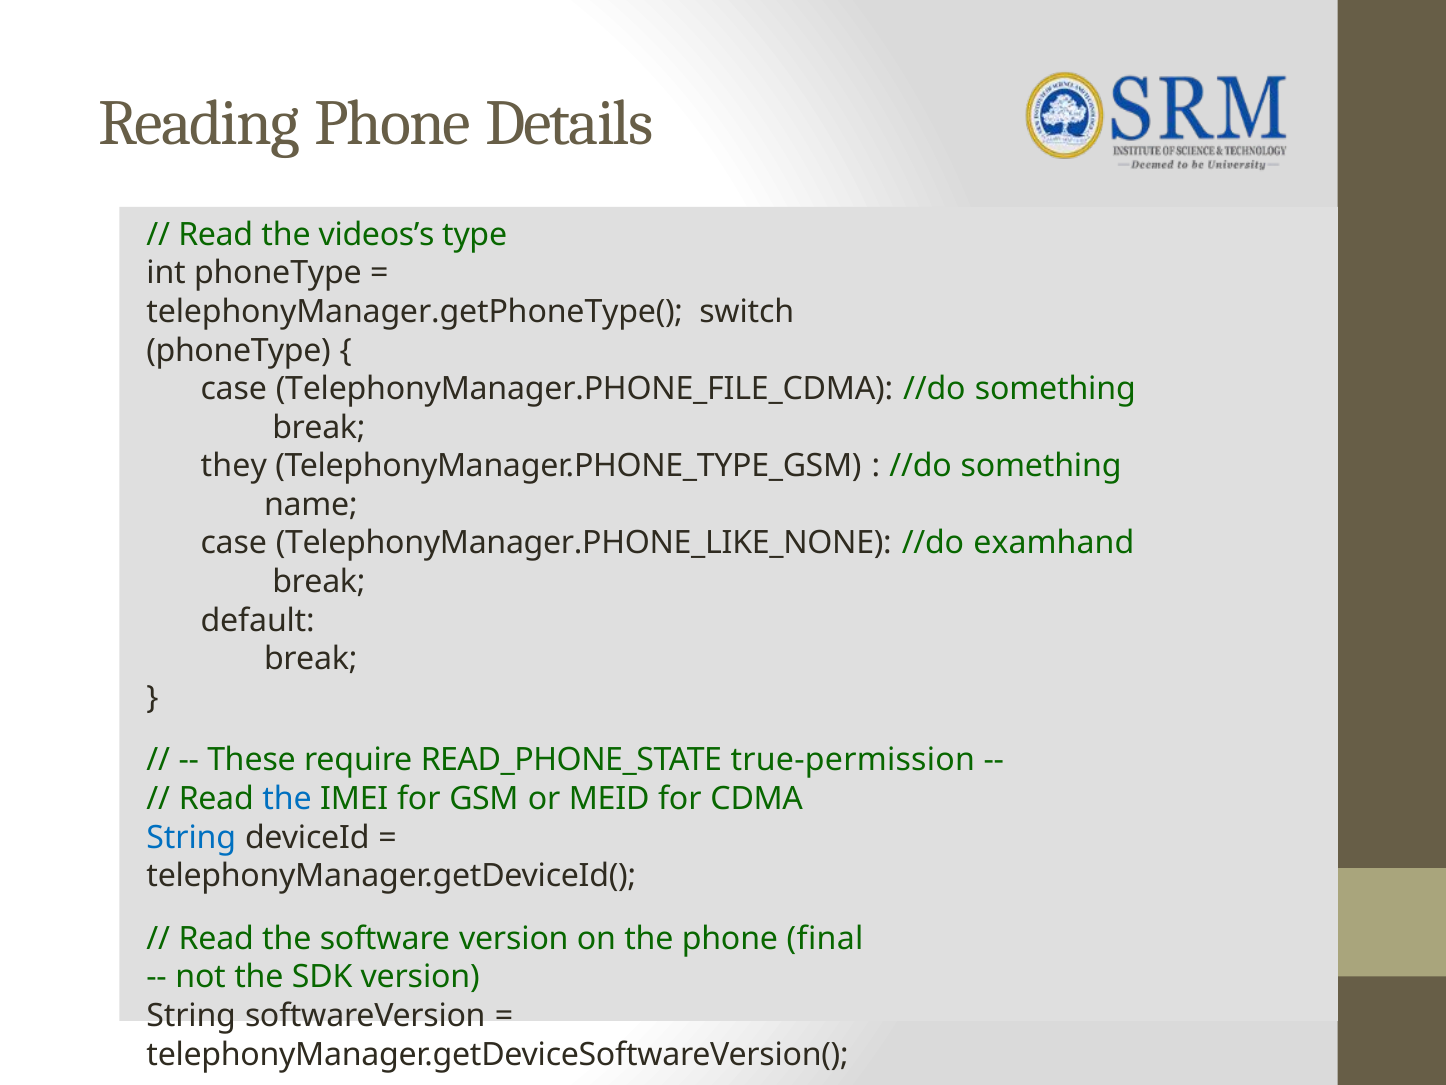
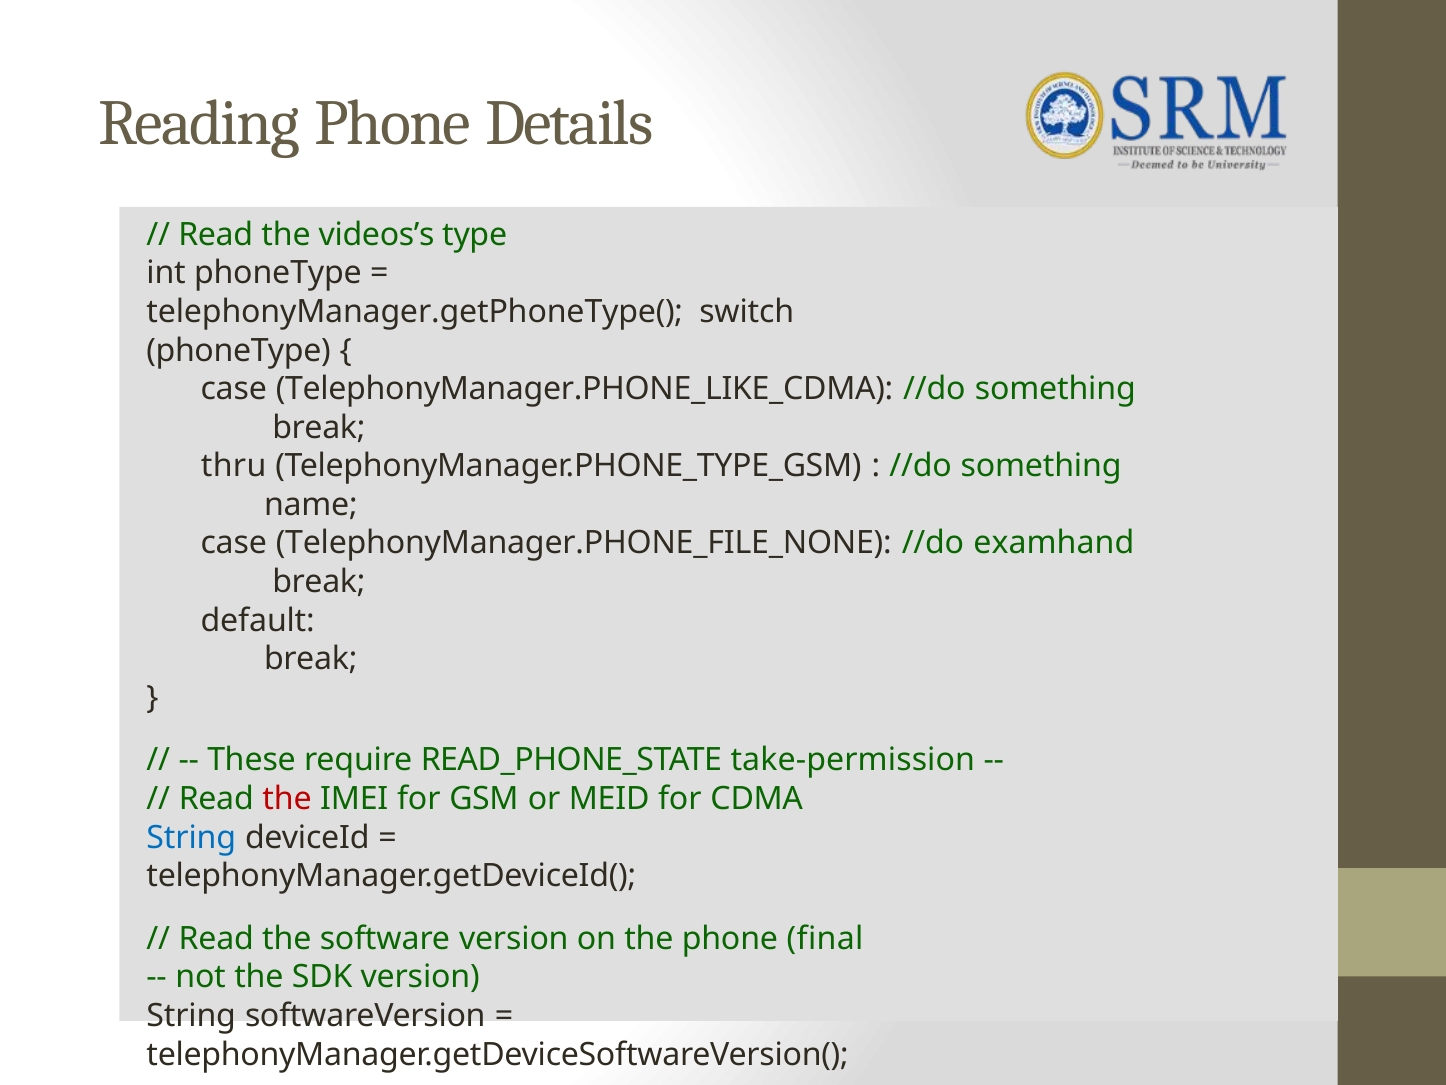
TelephonyManager.PHONE_FILE_CDMA: TelephonyManager.PHONE_FILE_CDMA -> TelephonyManager.PHONE_LIKE_CDMA
they: they -> thru
TelephonyManager.PHONE_LIKE_NONE: TelephonyManager.PHONE_LIKE_NONE -> TelephonyManager.PHONE_FILE_NONE
true-permission: true-permission -> take-permission
the at (287, 798) colour: blue -> red
